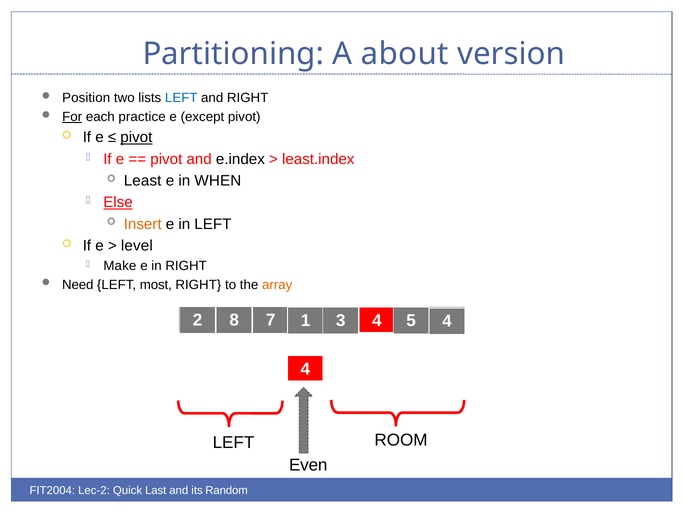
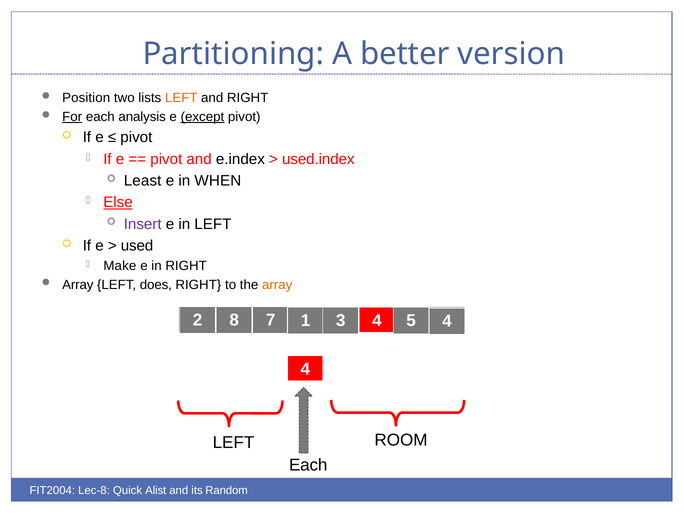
about: about -> better
LEFT at (181, 98) colour: blue -> orange
practice: practice -> analysis
except underline: none -> present
pivot at (136, 137) underline: present -> none
least.index: least.index -> used.index
Insert colour: orange -> purple
level: level -> used
Need at (78, 285): Need -> Array
most: most -> does
Even at (308, 465): Even -> Each
Lec-2: Lec-2 -> Lec-8
Last: Last -> Alist
